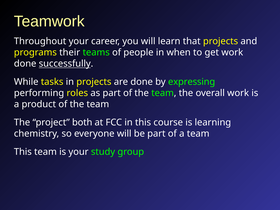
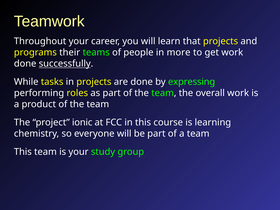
when: when -> more
both: both -> ionic
